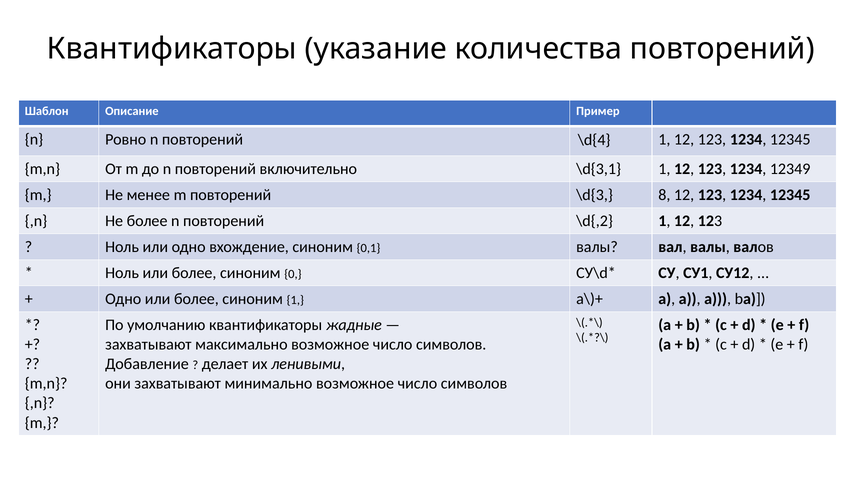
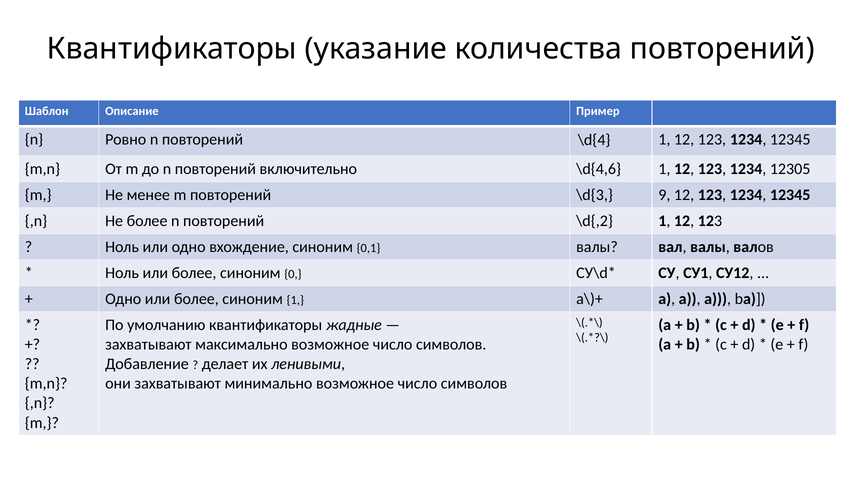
\d{3,1: \d{3,1 -> \d{4,6
12349: 12349 -> 12305
8: 8 -> 9
